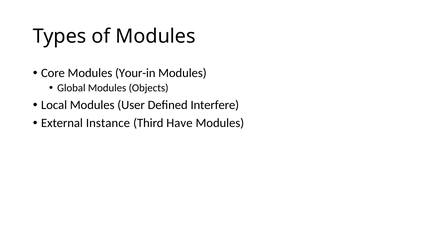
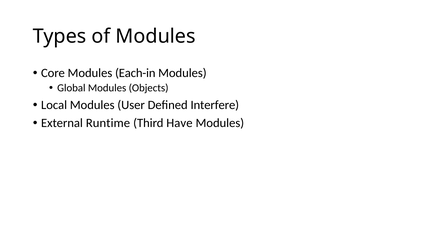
Your-in: Your-in -> Each-in
Instance: Instance -> Runtime
